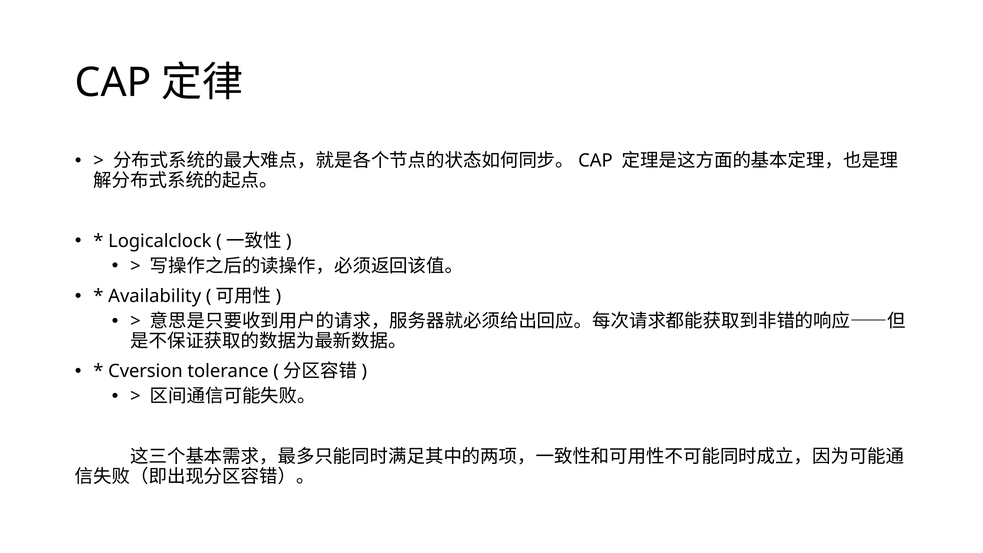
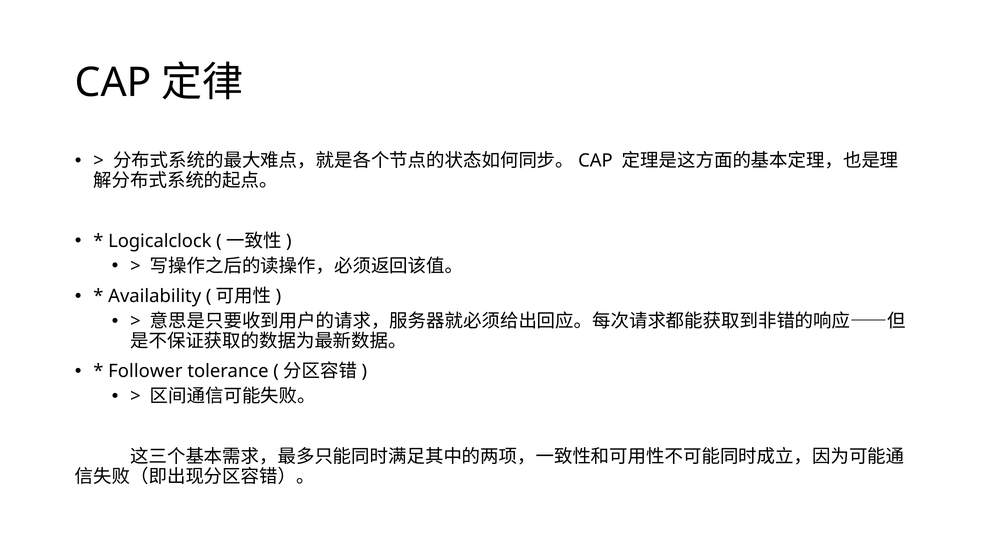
Cversion: Cversion -> Follower
